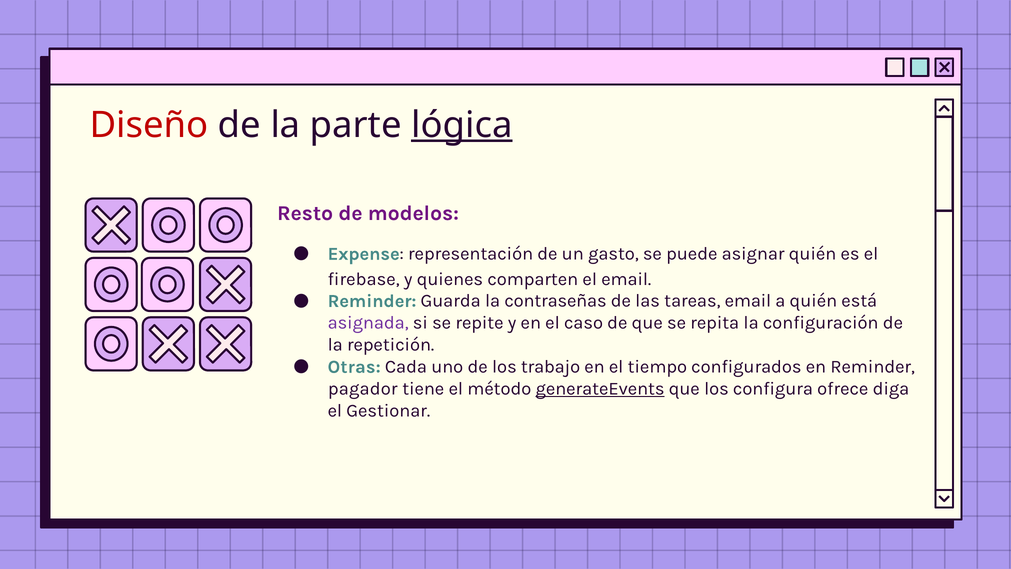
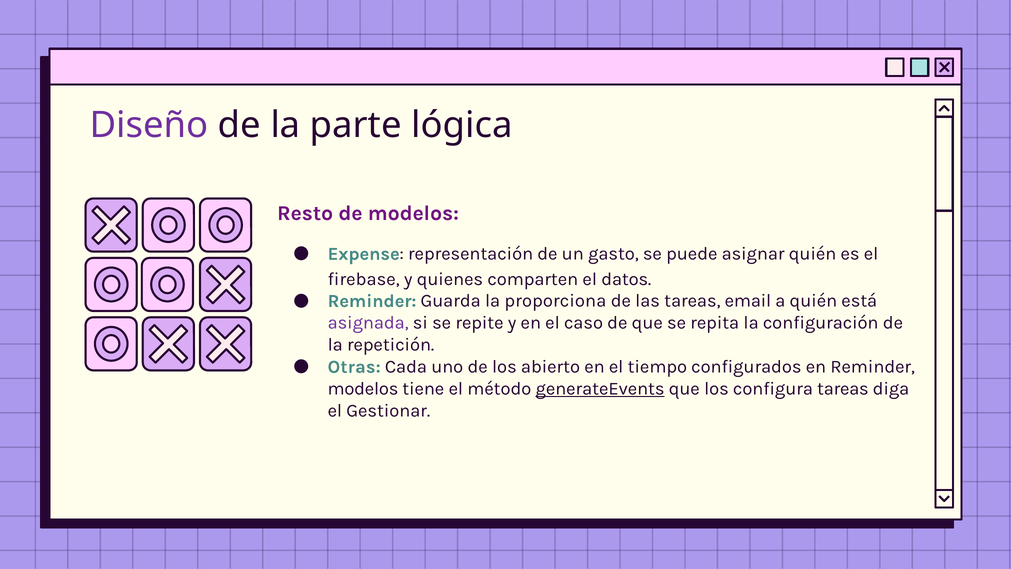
Diseño colour: red -> purple
lógica underline: present -> none
el email: email -> datos
contraseñas: contraseñas -> proporciona
trabajo: trabajo -> abierto
pagador at (363, 388): pagador -> modelos
configura ofrece: ofrece -> tareas
